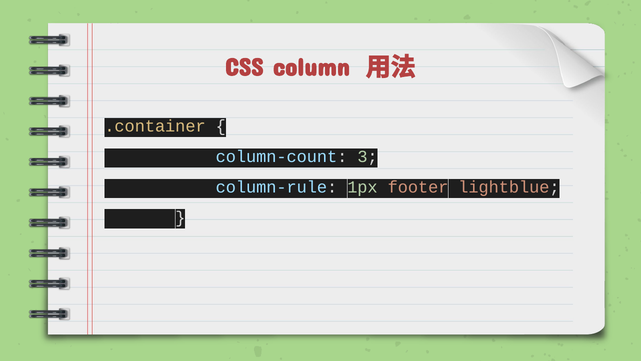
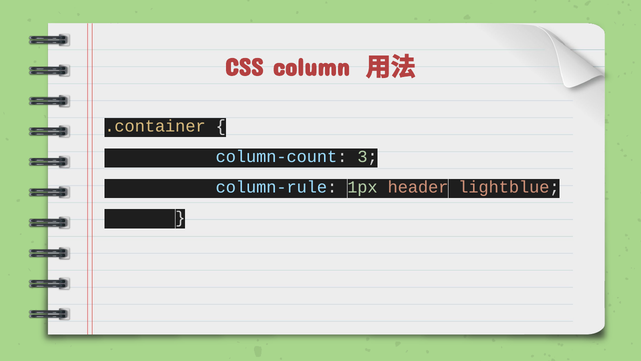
footer: footer -> header
